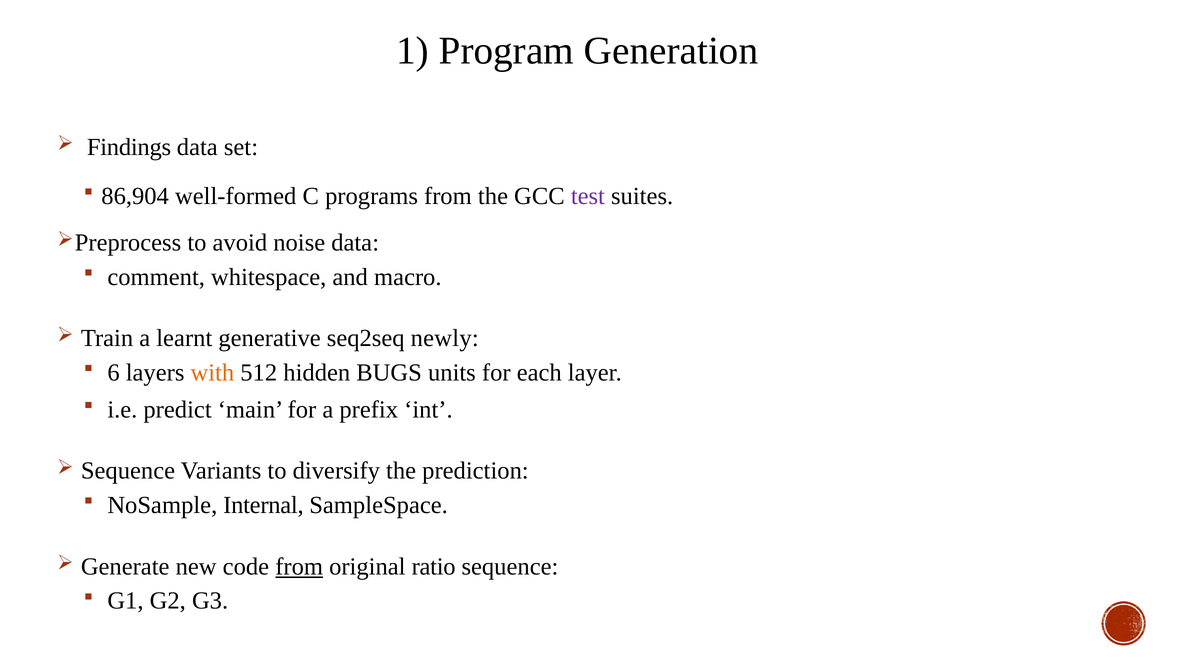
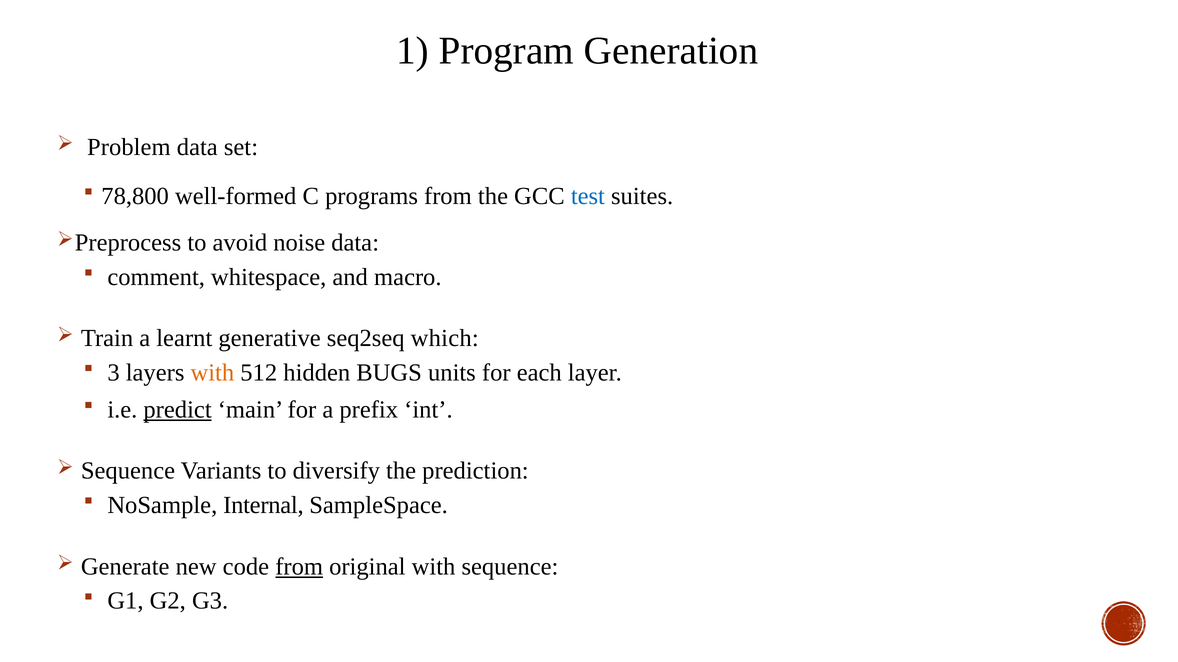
Findings: Findings -> Problem
86,904: 86,904 -> 78,800
test colour: purple -> blue
newly: newly -> which
6: 6 -> 3
predict underline: none -> present
original ratio: ratio -> with
